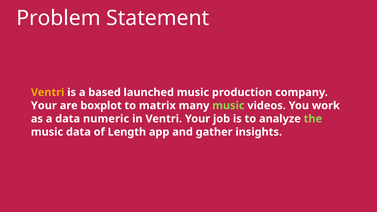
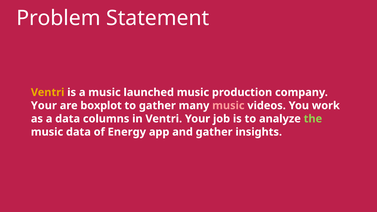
a based: based -> music
to matrix: matrix -> gather
music at (228, 106) colour: light green -> pink
numeric: numeric -> columns
Length: Length -> Energy
